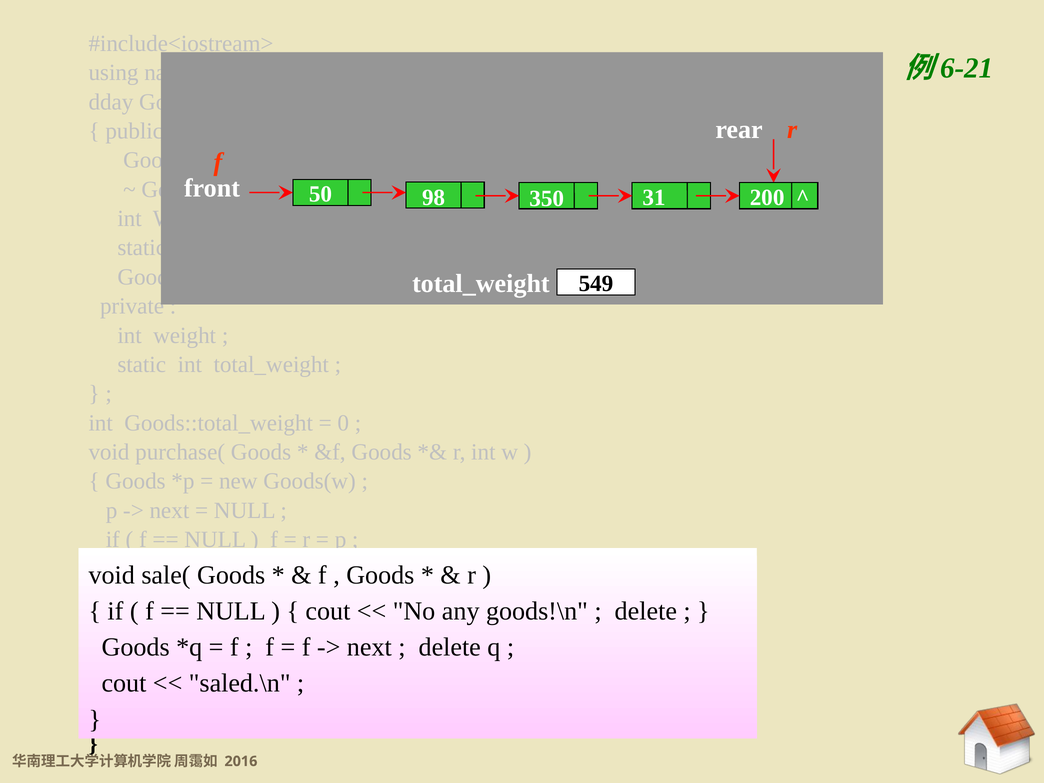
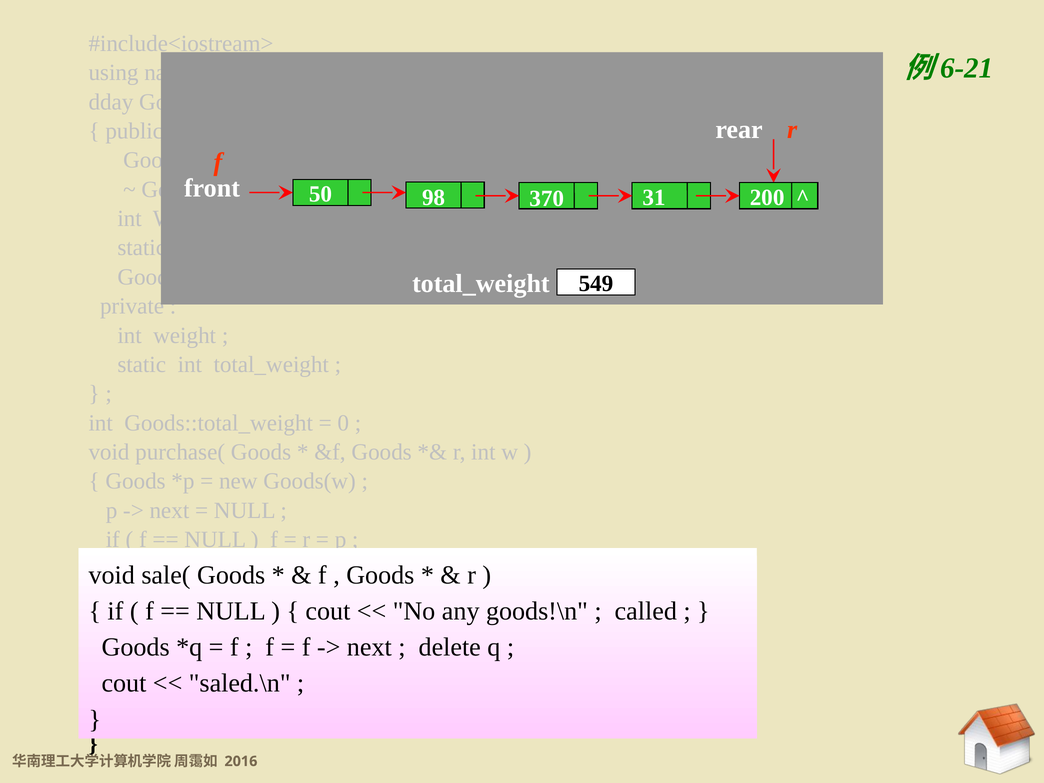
350: 350 -> 370
delete at (646, 611): delete -> called
